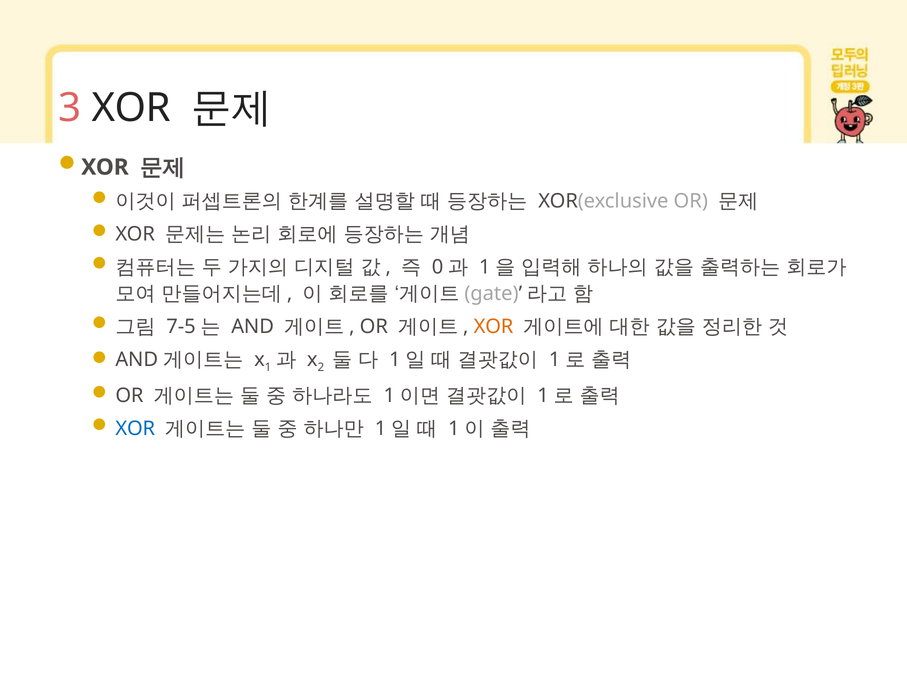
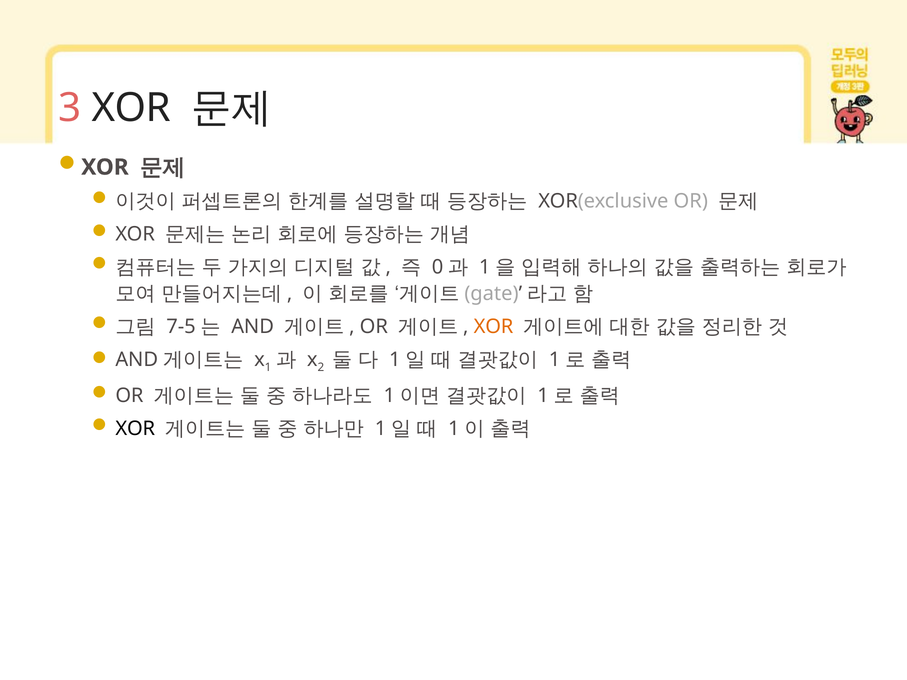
XOR at (135, 429) colour: blue -> black
